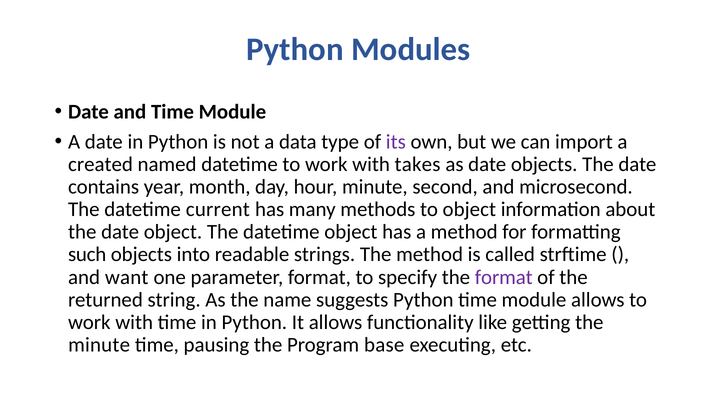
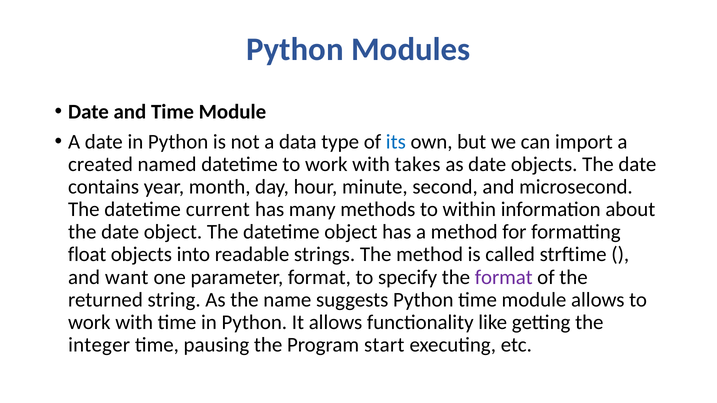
its colour: purple -> blue
to object: object -> within
such: such -> float
minute at (99, 345): minute -> integer
base: base -> start
